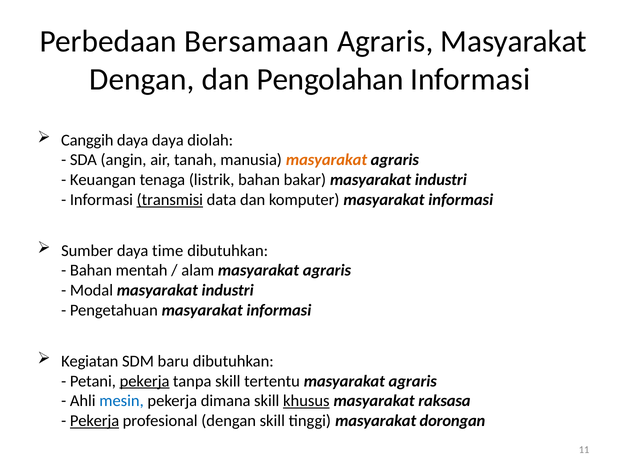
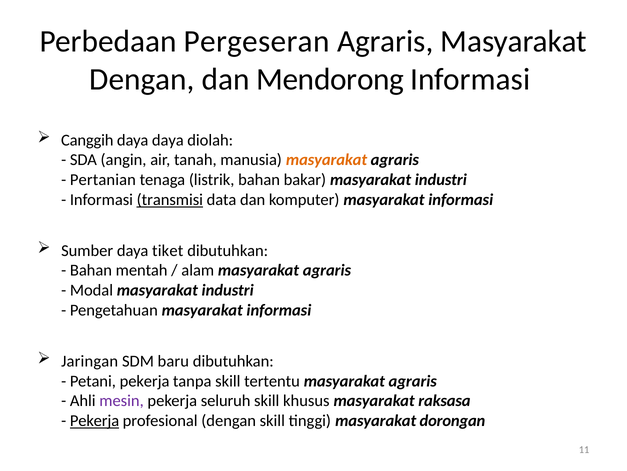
Bersamaan: Bersamaan -> Pergeseran
Pengolahan: Pengolahan -> Mendorong
Keuangan: Keuangan -> Pertanian
time: time -> tiket
Kegiatan: Kegiatan -> Jaringan
pekerja at (145, 380) underline: present -> none
mesin colour: blue -> purple
dimana: dimana -> seluruh
khusus underline: present -> none
